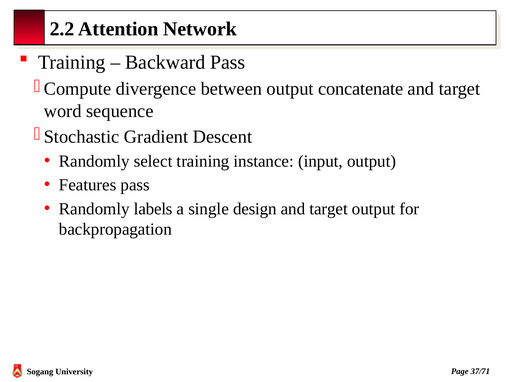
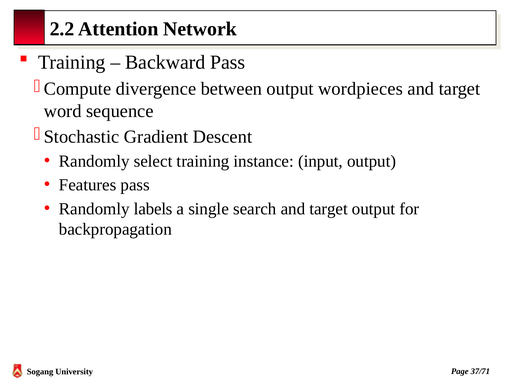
concatenate: concatenate -> wordpieces
design: design -> search
